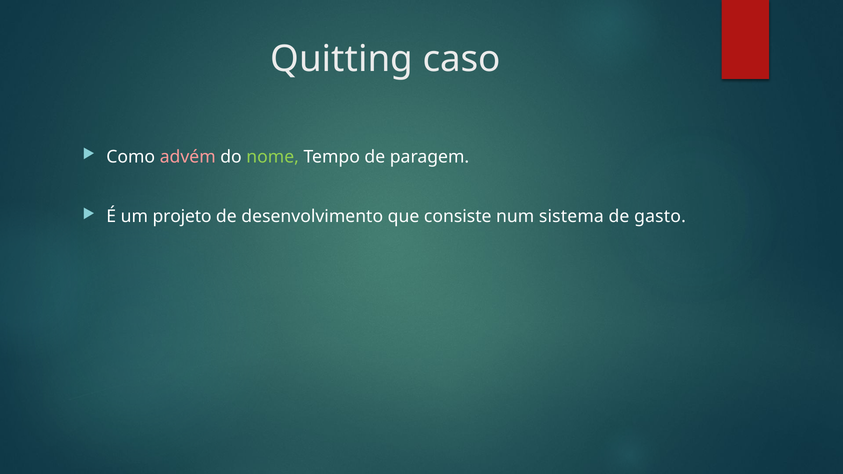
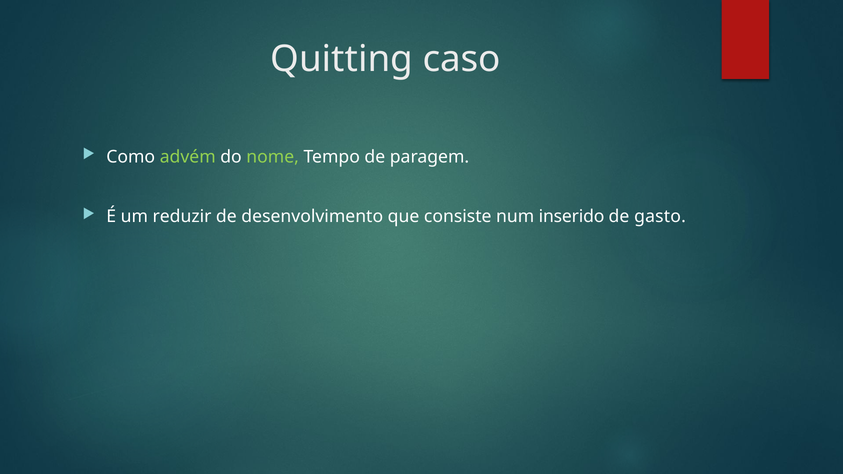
advém colour: pink -> light green
projeto: projeto -> reduzir
sistema: sistema -> inserido
